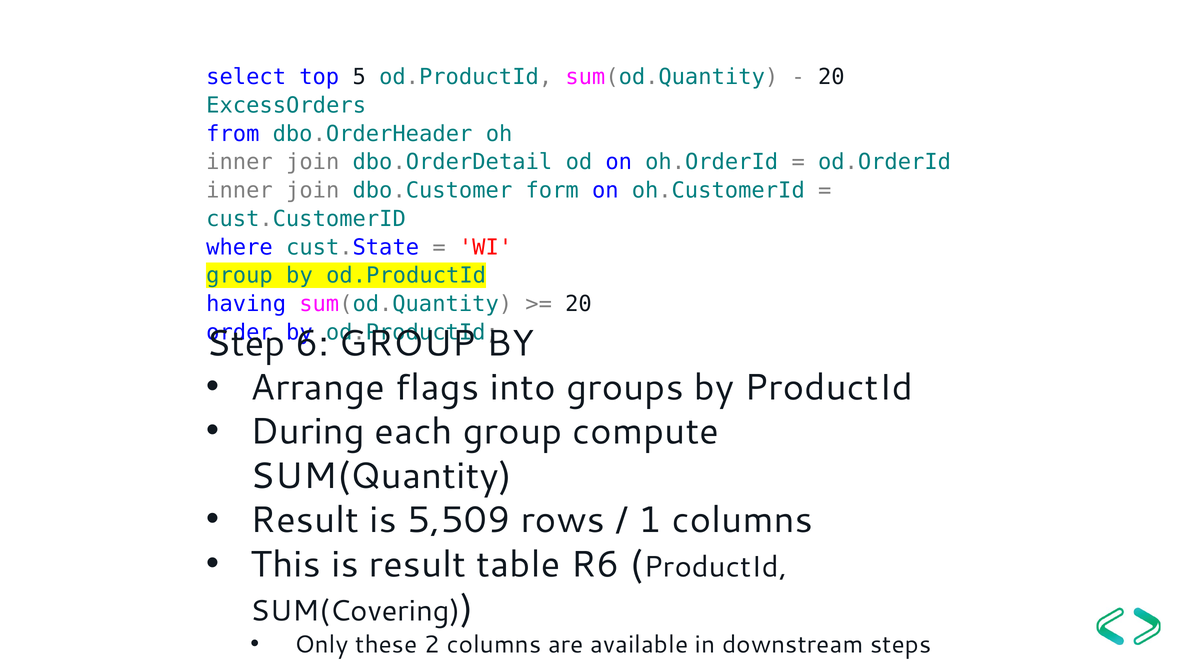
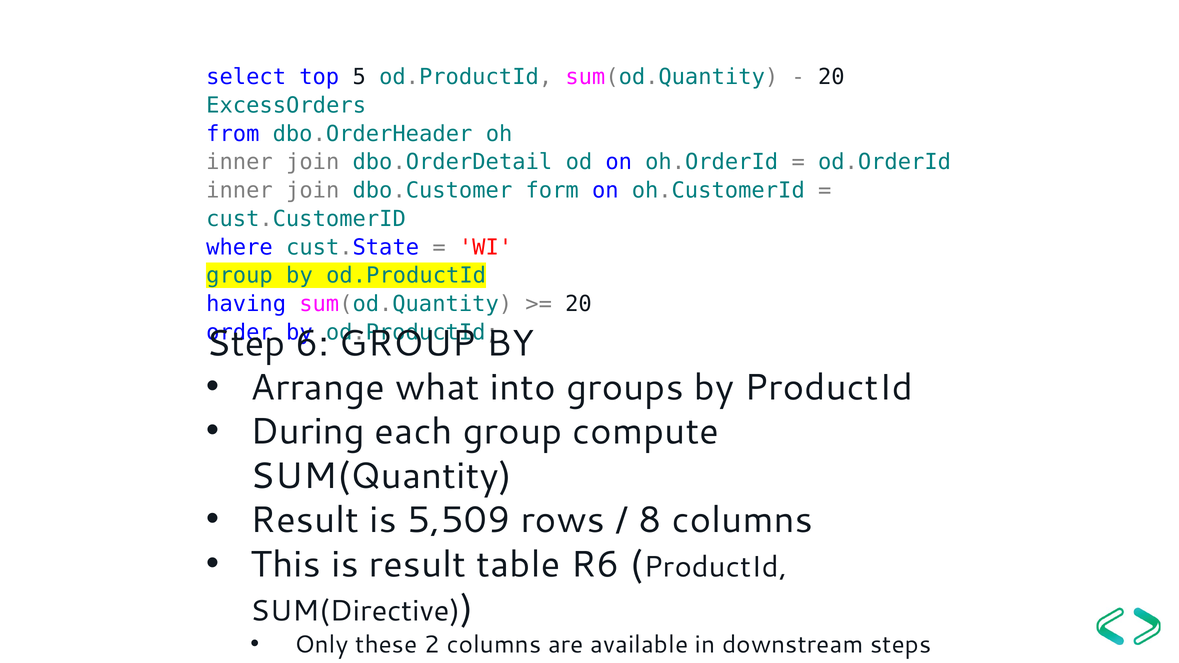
flags: flags -> what
1: 1 -> 8
SUM(Covering: SUM(Covering -> SUM(Directive
